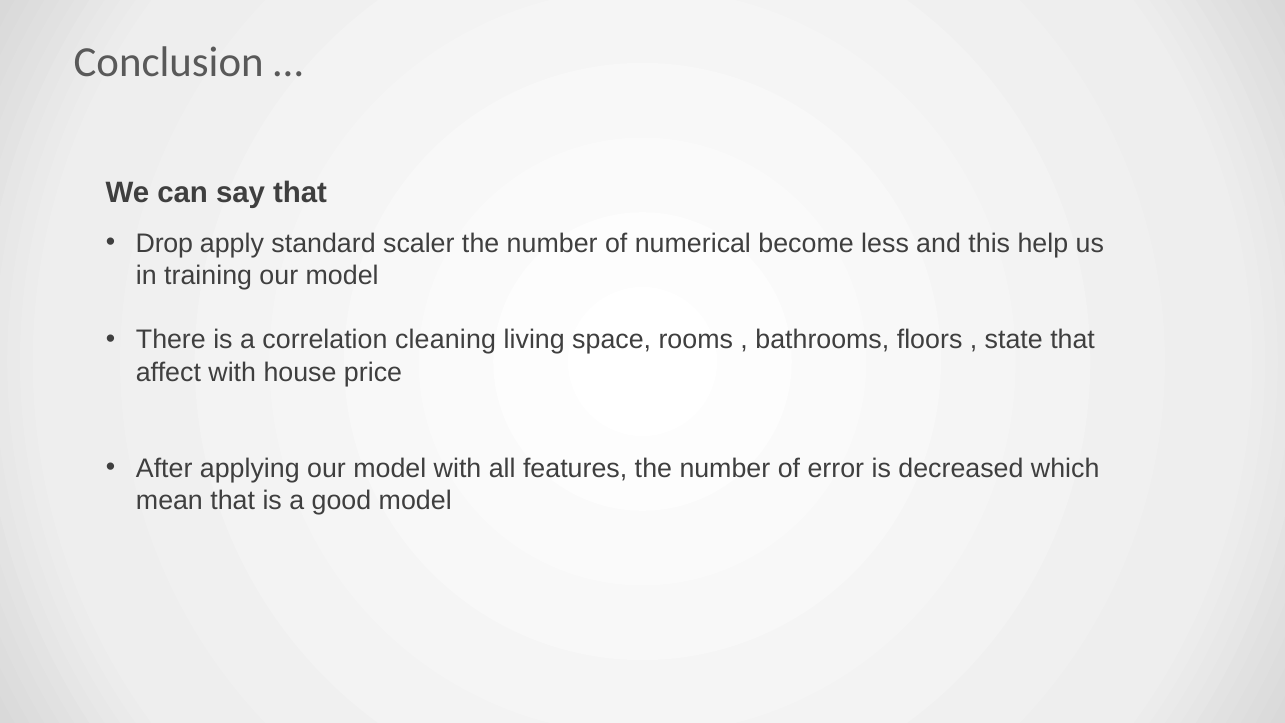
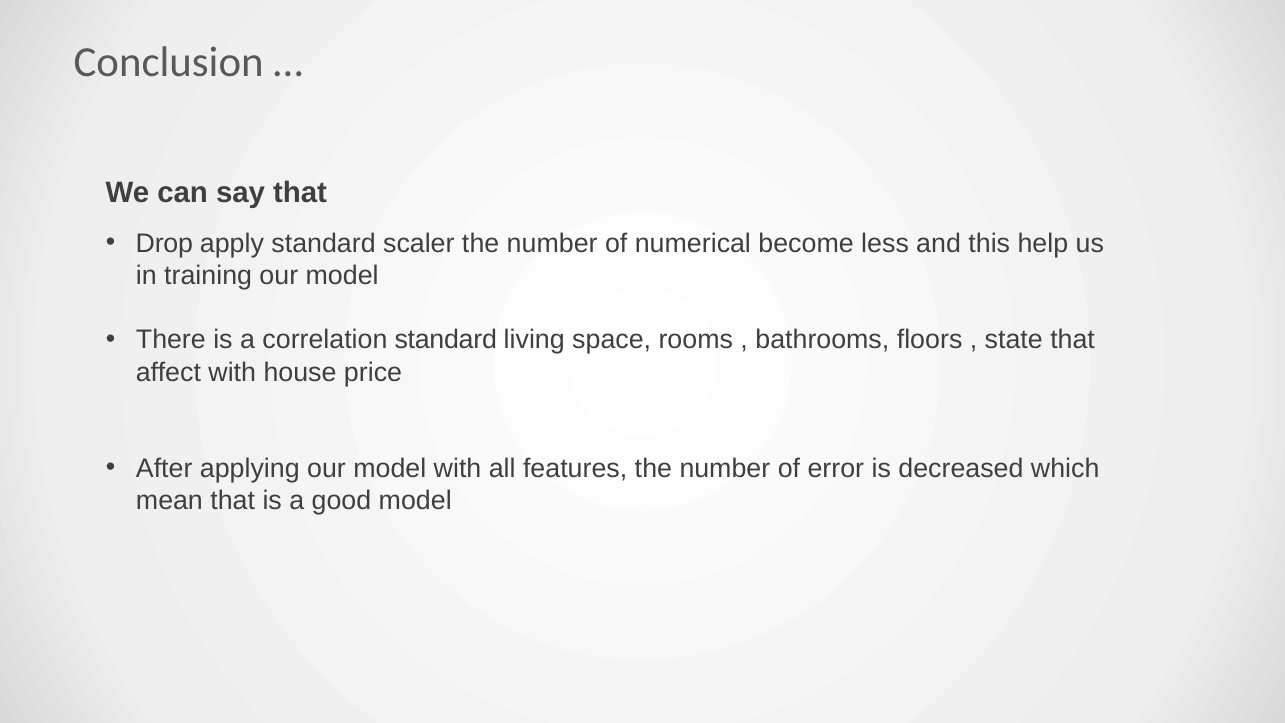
correlation cleaning: cleaning -> standard
